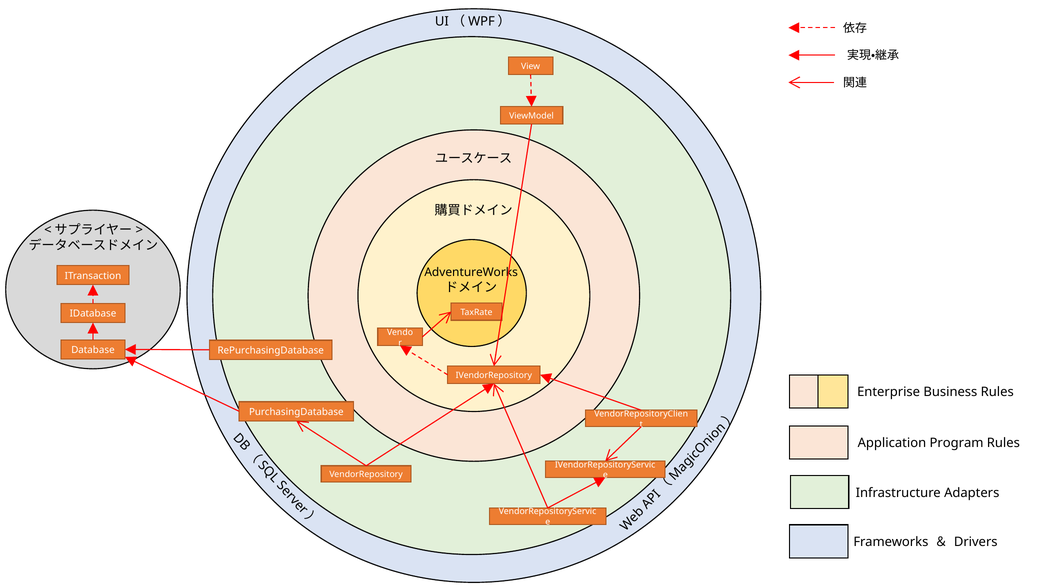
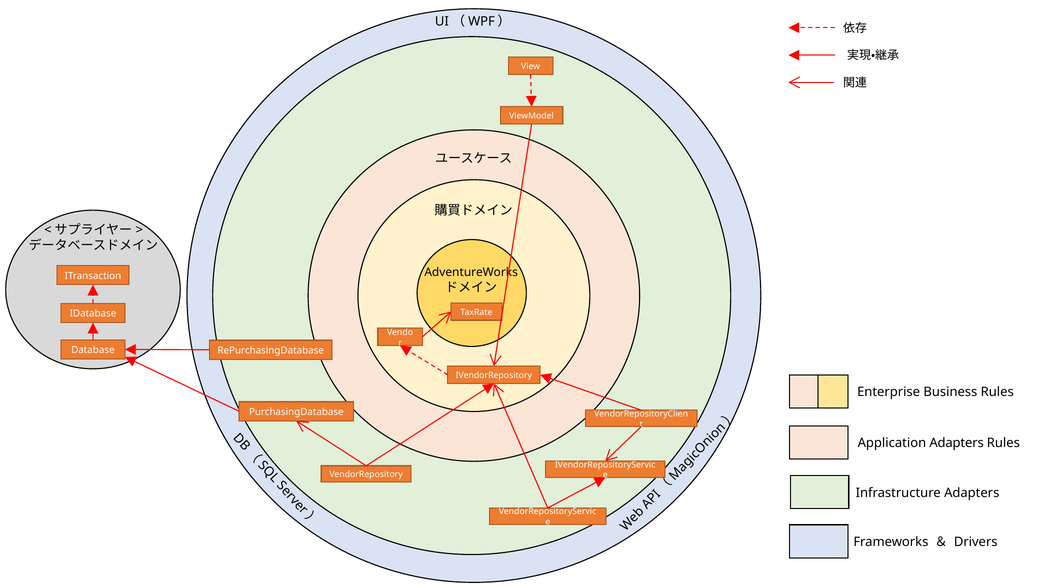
Application Program: Program -> Adapters
